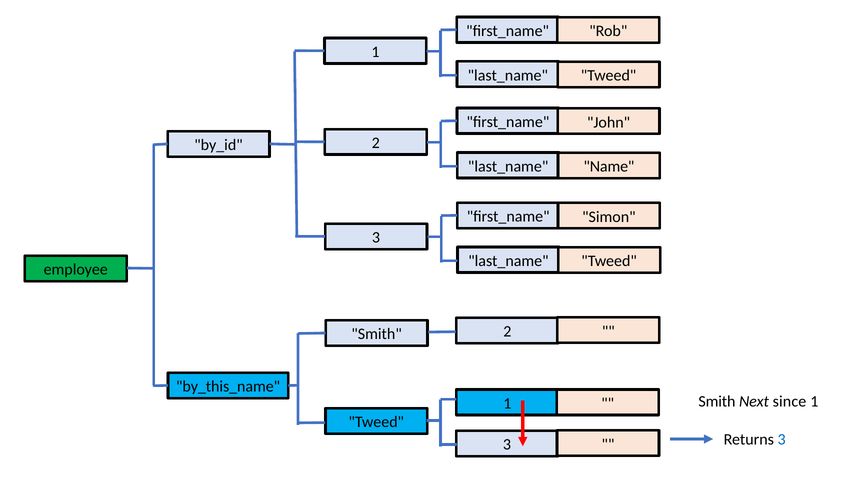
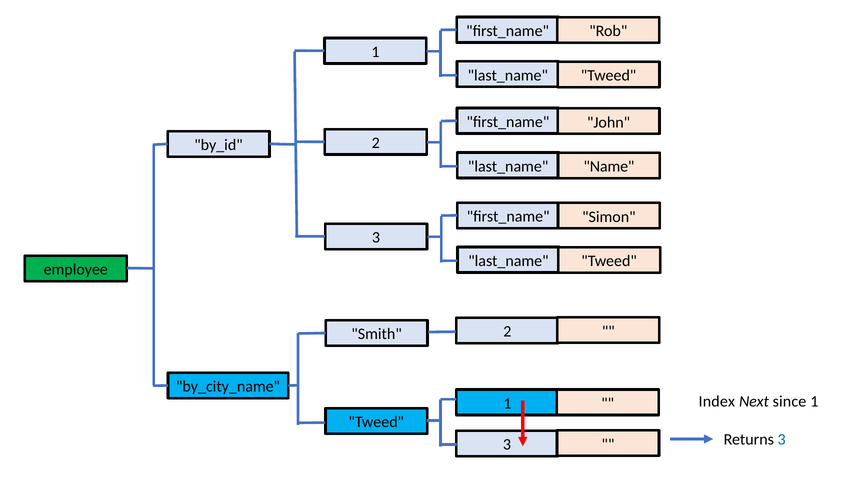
by_this_name: by_this_name -> by_city_name
Smith at (717, 402): Smith -> Index
